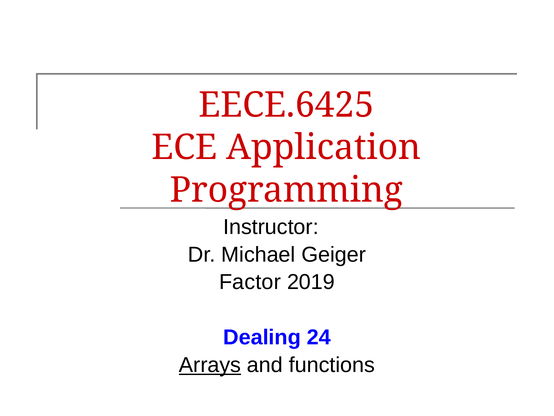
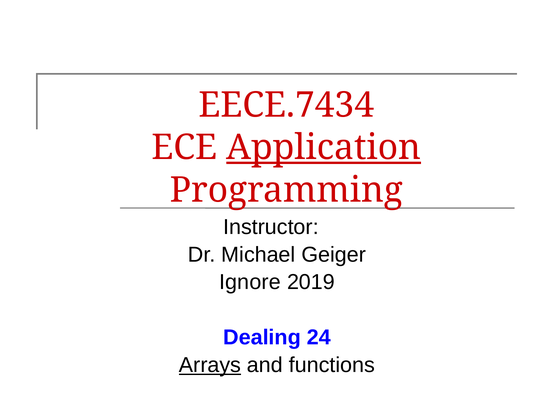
EECE.6425: EECE.6425 -> EECE.7434
Application underline: none -> present
Factor: Factor -> Ignore
